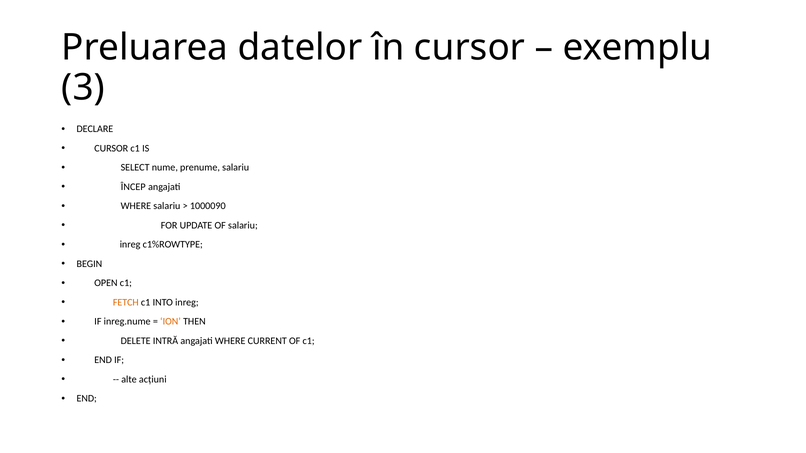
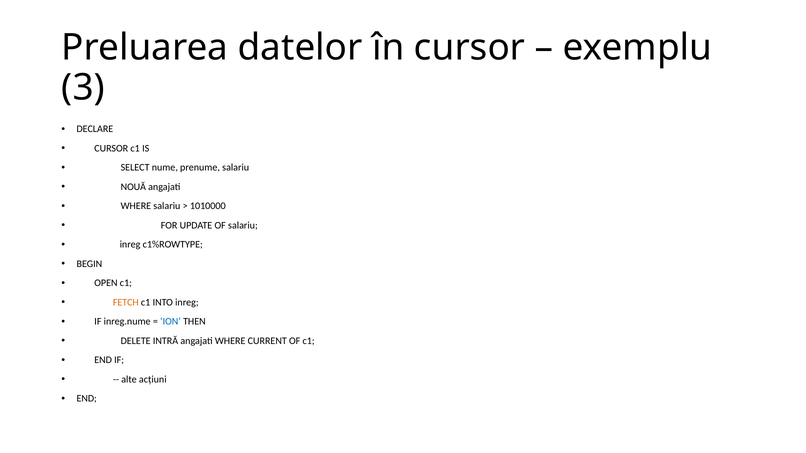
ÎNCEP: ÎNCEP -> NOUĂ
1000090: 1000090 -> 1010000
ION colour: orange -> blue
